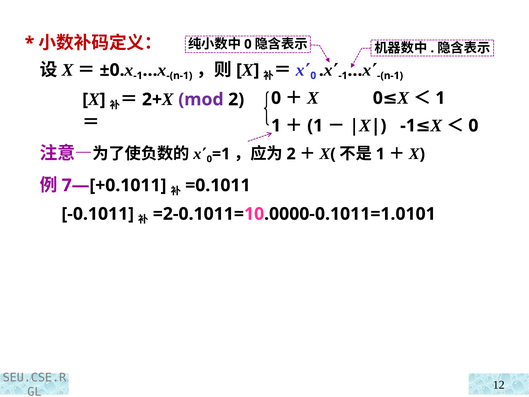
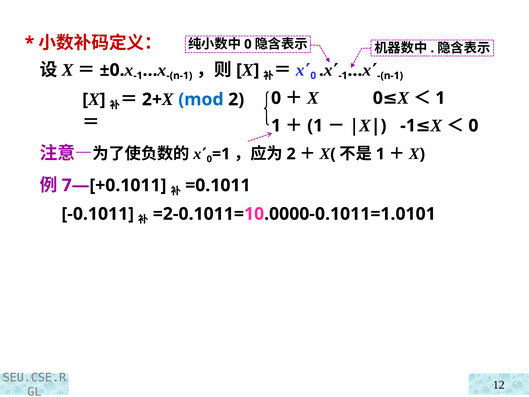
mod colour: purple -> blue
